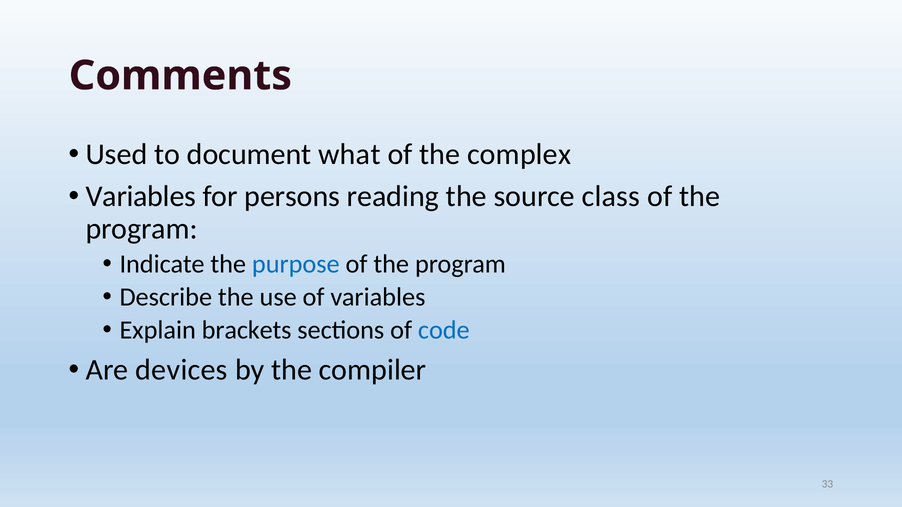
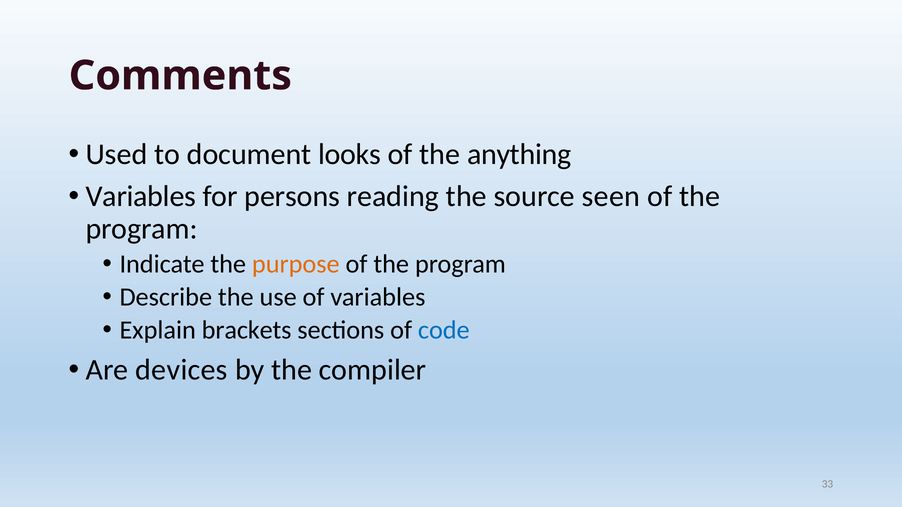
what: what -> looks
complex: complex -> anything
class: class -> seen
purpose colour: blue -> orange
